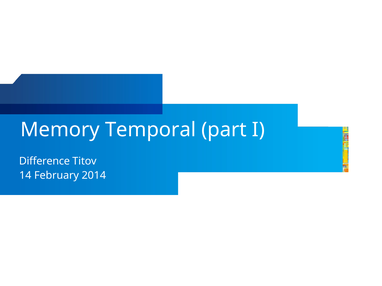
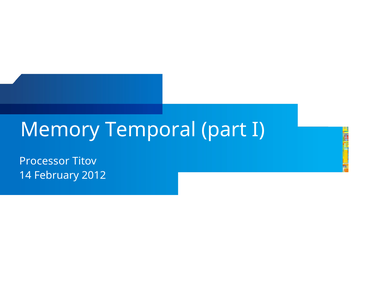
Difference: Difference -> Processor
2014: 2014 -> 2012
